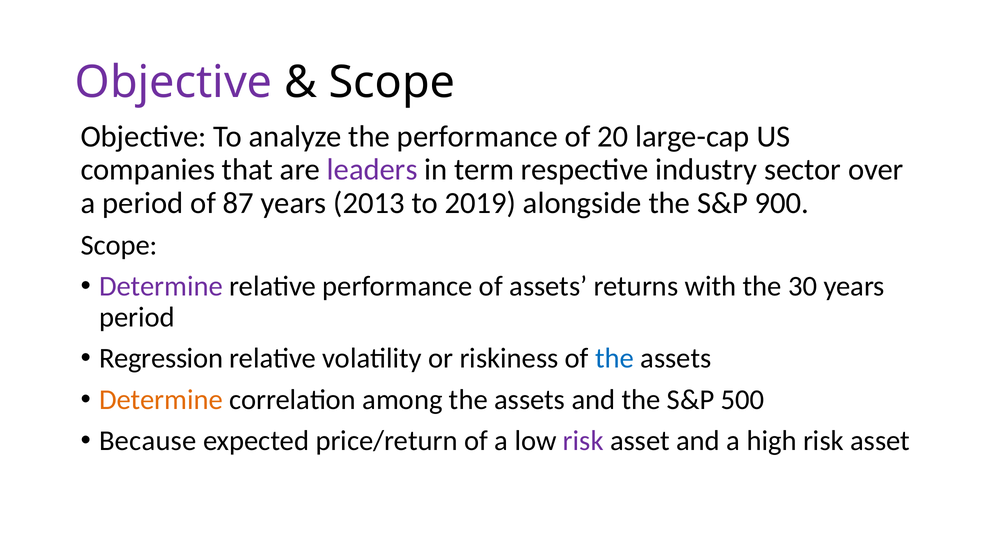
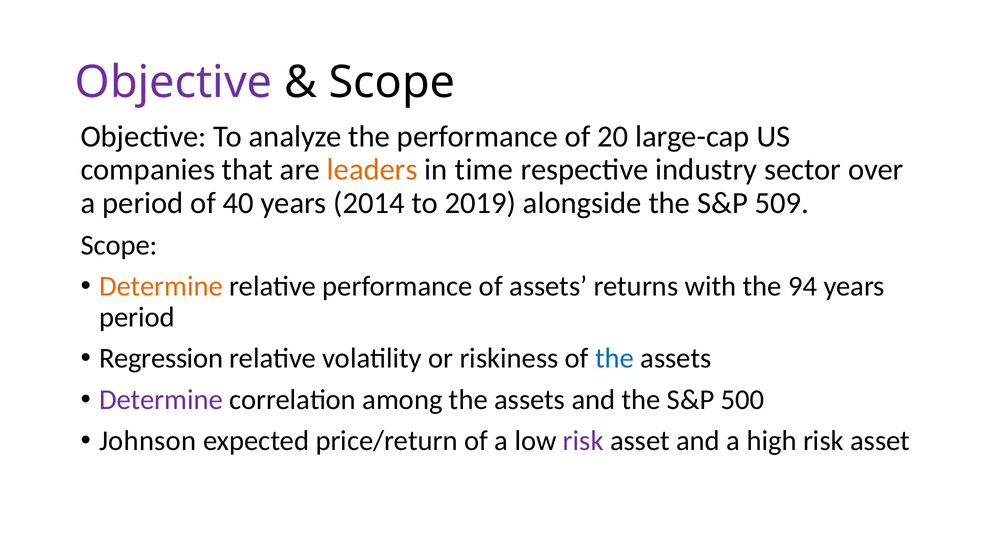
leaders colour: purple -> orange
term: term -> time
87: 87 -> 40
2013: 2013 -> 2014
900: 900 -> 509
Determine at (161, 286) colour: purple -> orange
30: 30 -> 94
Determine at (161, 399) colour: orange -> purple
Because: Because -> Johnson
